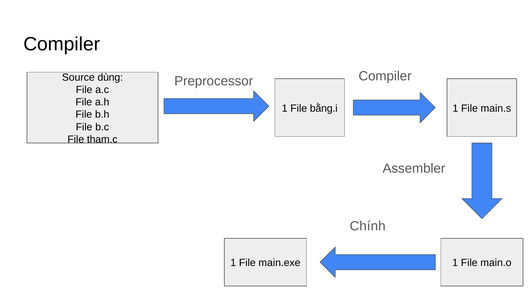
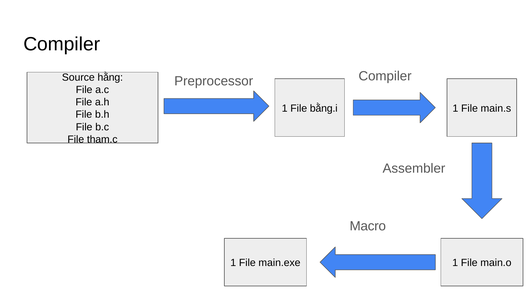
dùng: dùng -> hằng
Chính: Chính -> Macro
